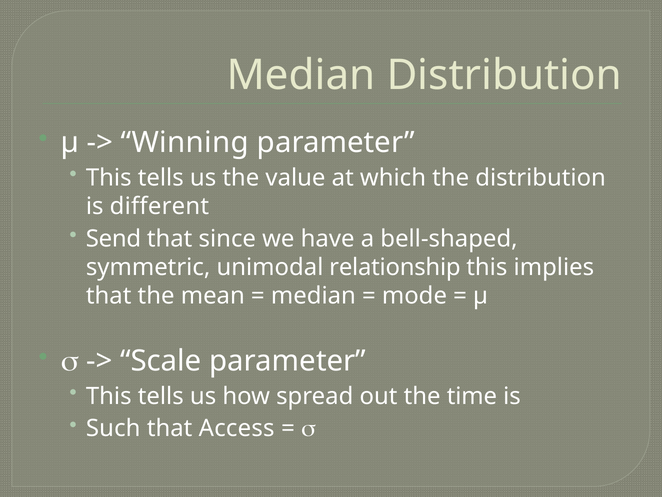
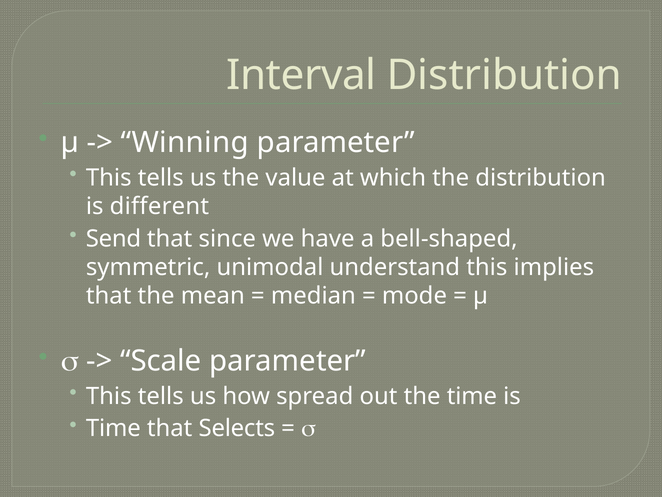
Median at (301, 75): Median -> Interval
relationship: relationship -> understand
Such at (113, 428): Such -> Time
Access: Access -> Selects
